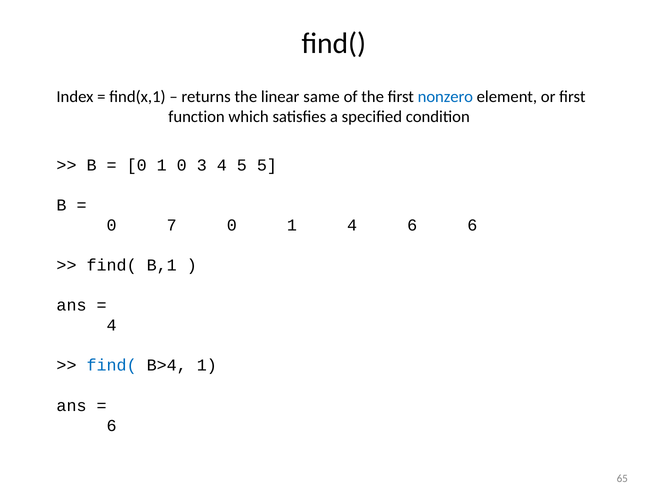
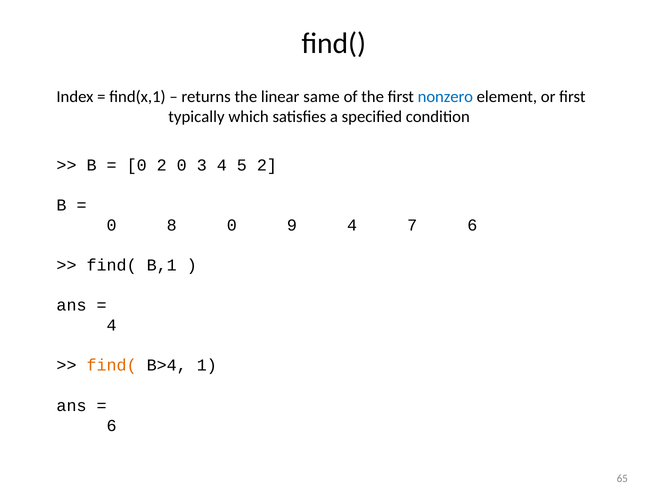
function: function -> typically
1 at (162, 165): 1 -> 2
5 5: 5 -> 2
7: 7 -> 8
1 at (292, 225): 1 -> 9
4 6: 6 -> 7
find( at (112, 365) colour: blue -> orange
